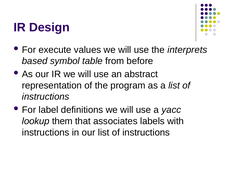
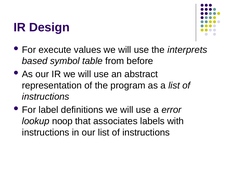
yacc: yacc -> error
them: them -> noop
